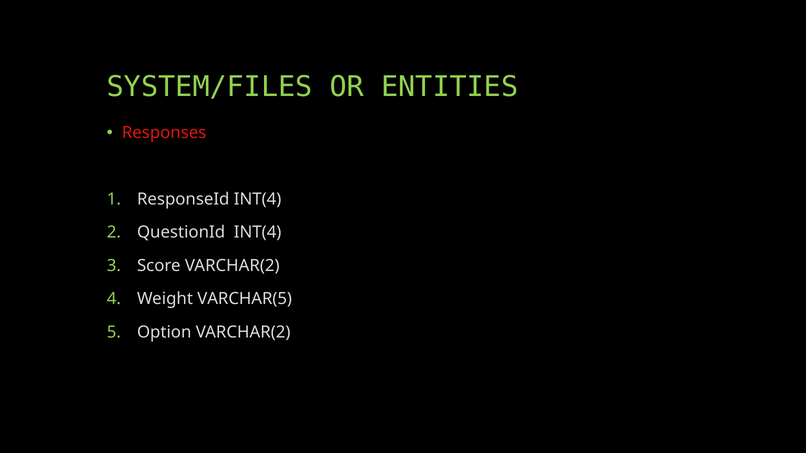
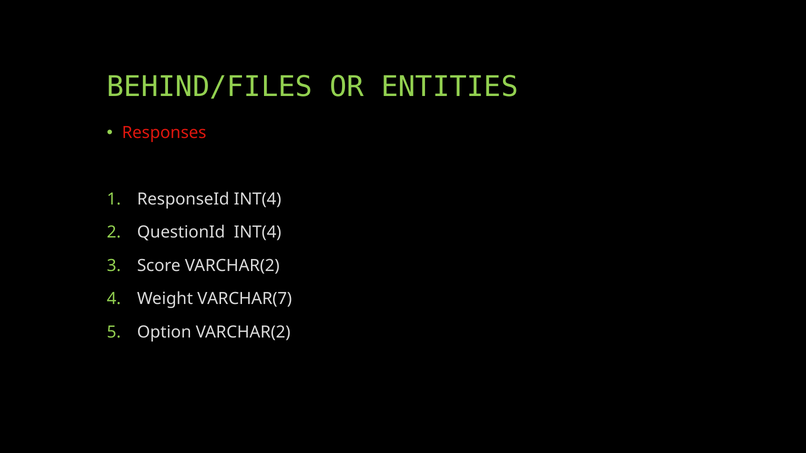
SYSTEM/FILES: SYSTEM/FILES -> BEHIND/FILES
VARCHAR(5: VARCHAR(5 -> VARCHAR(7
